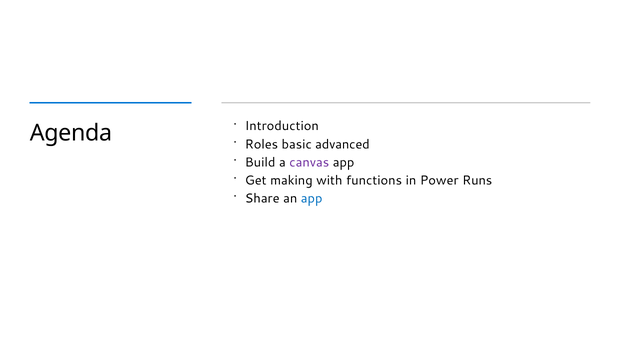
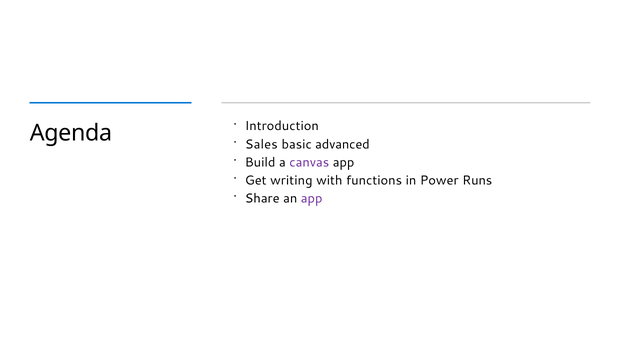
Roles: Roles -> Sales
making: making -> writing
app at (312, 198) colour: blue -> purple
